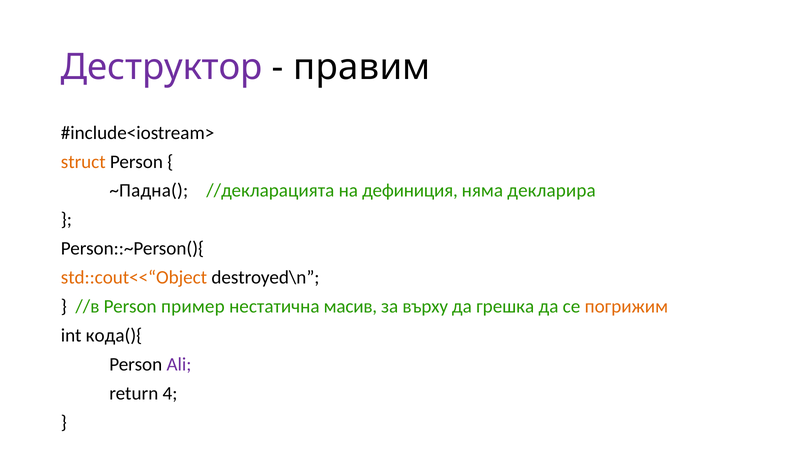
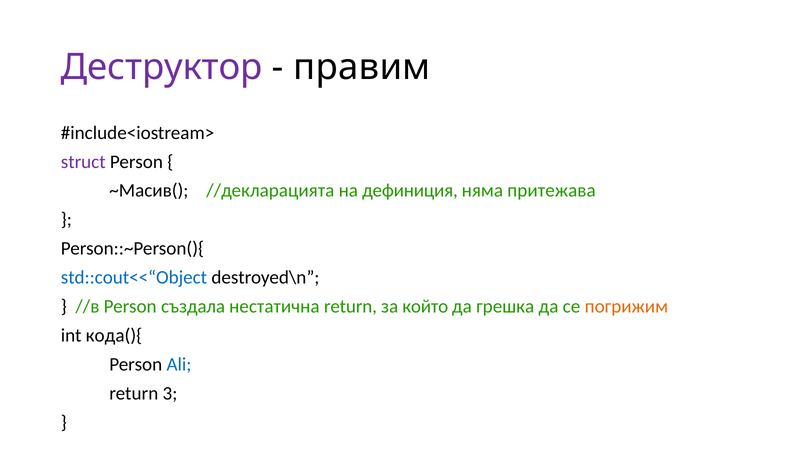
struct colour: orange -> purple
~Падна(: ~Падна( -> ~Масив(
декларира: декларира -> притежава
std::cout<<“Object colour: orange -> blue
пример: пример -> създала
нестатична масив: масив -> return
върху: върху -> който
Ali colour: purple -> blue
4: 4 -> 3
